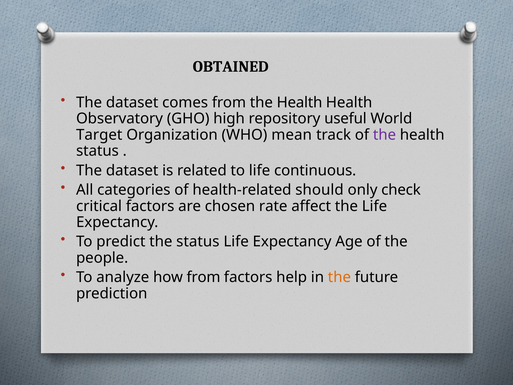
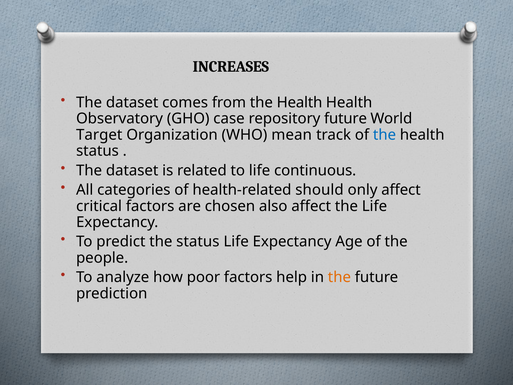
OBTAINED: OBTAINED -> INCREASES
high: high -> case
repository useful: useful -> future
the at (385, 135) colour: purple -> blue
only check: check -> affect
rate: rate -> also
how from: from -> poor
